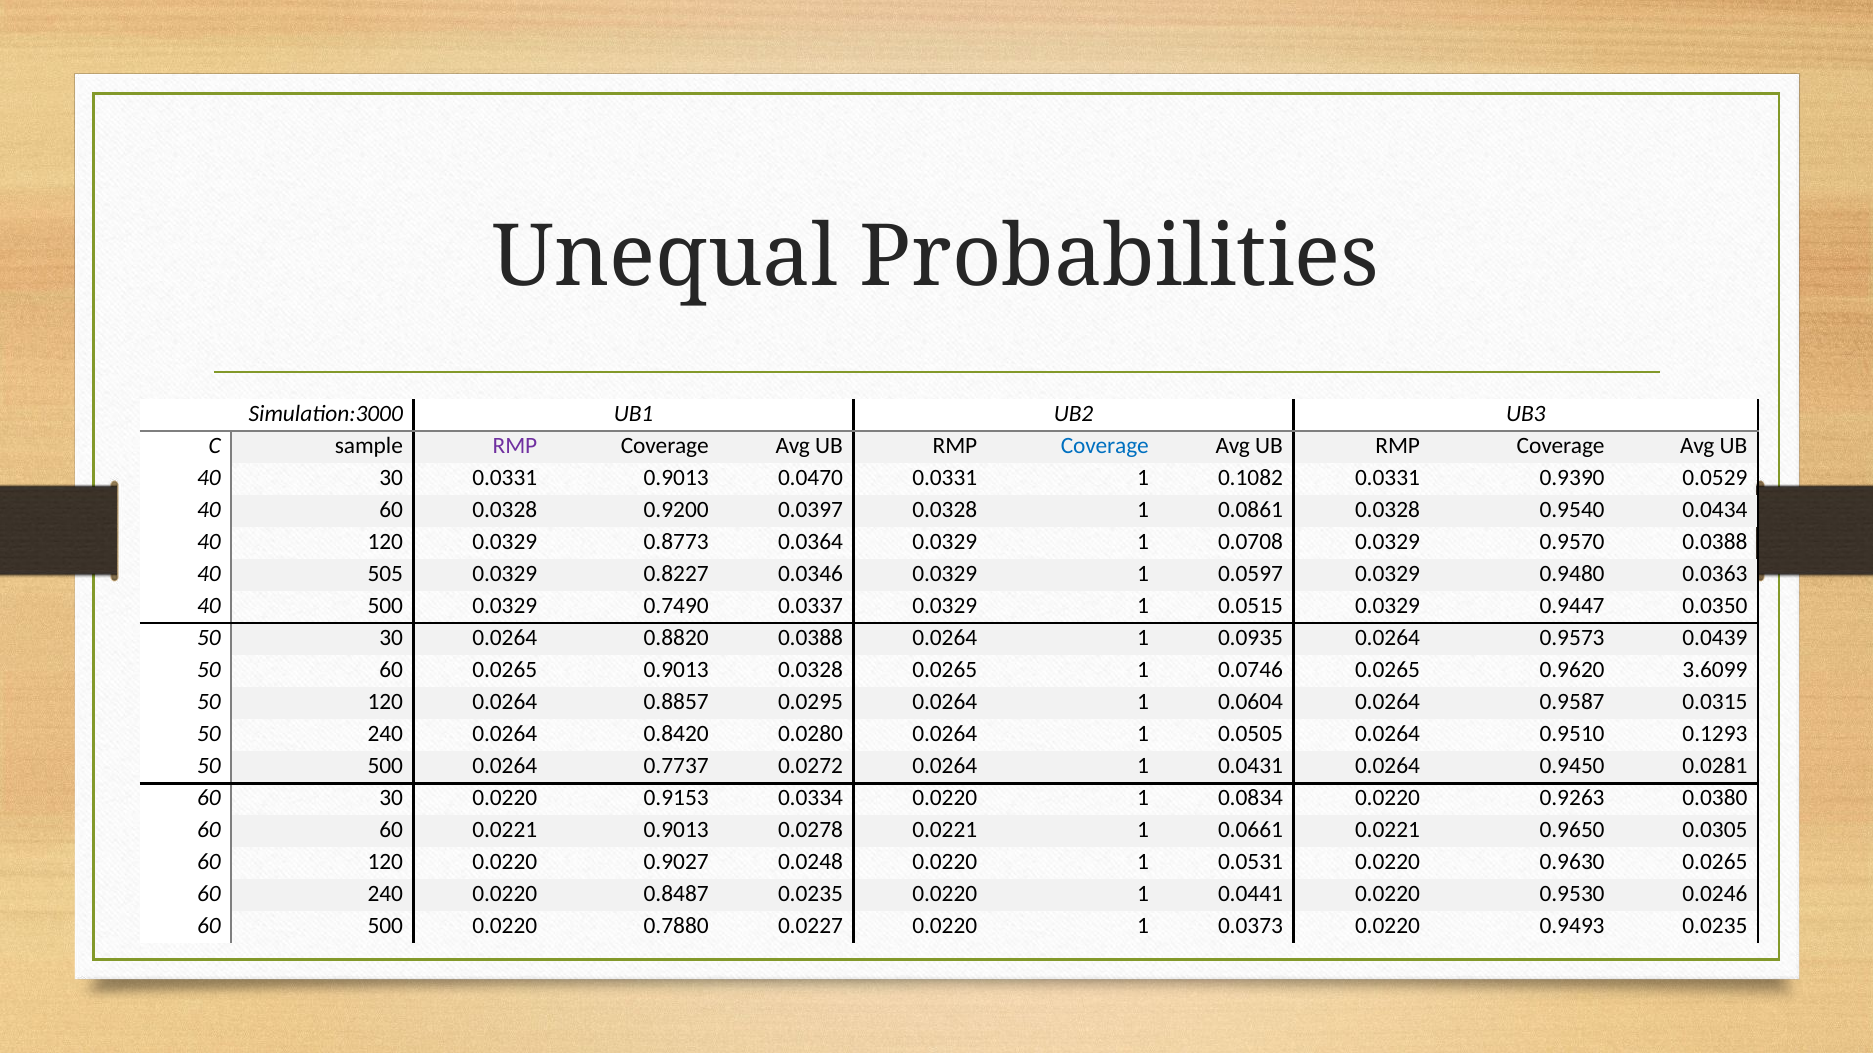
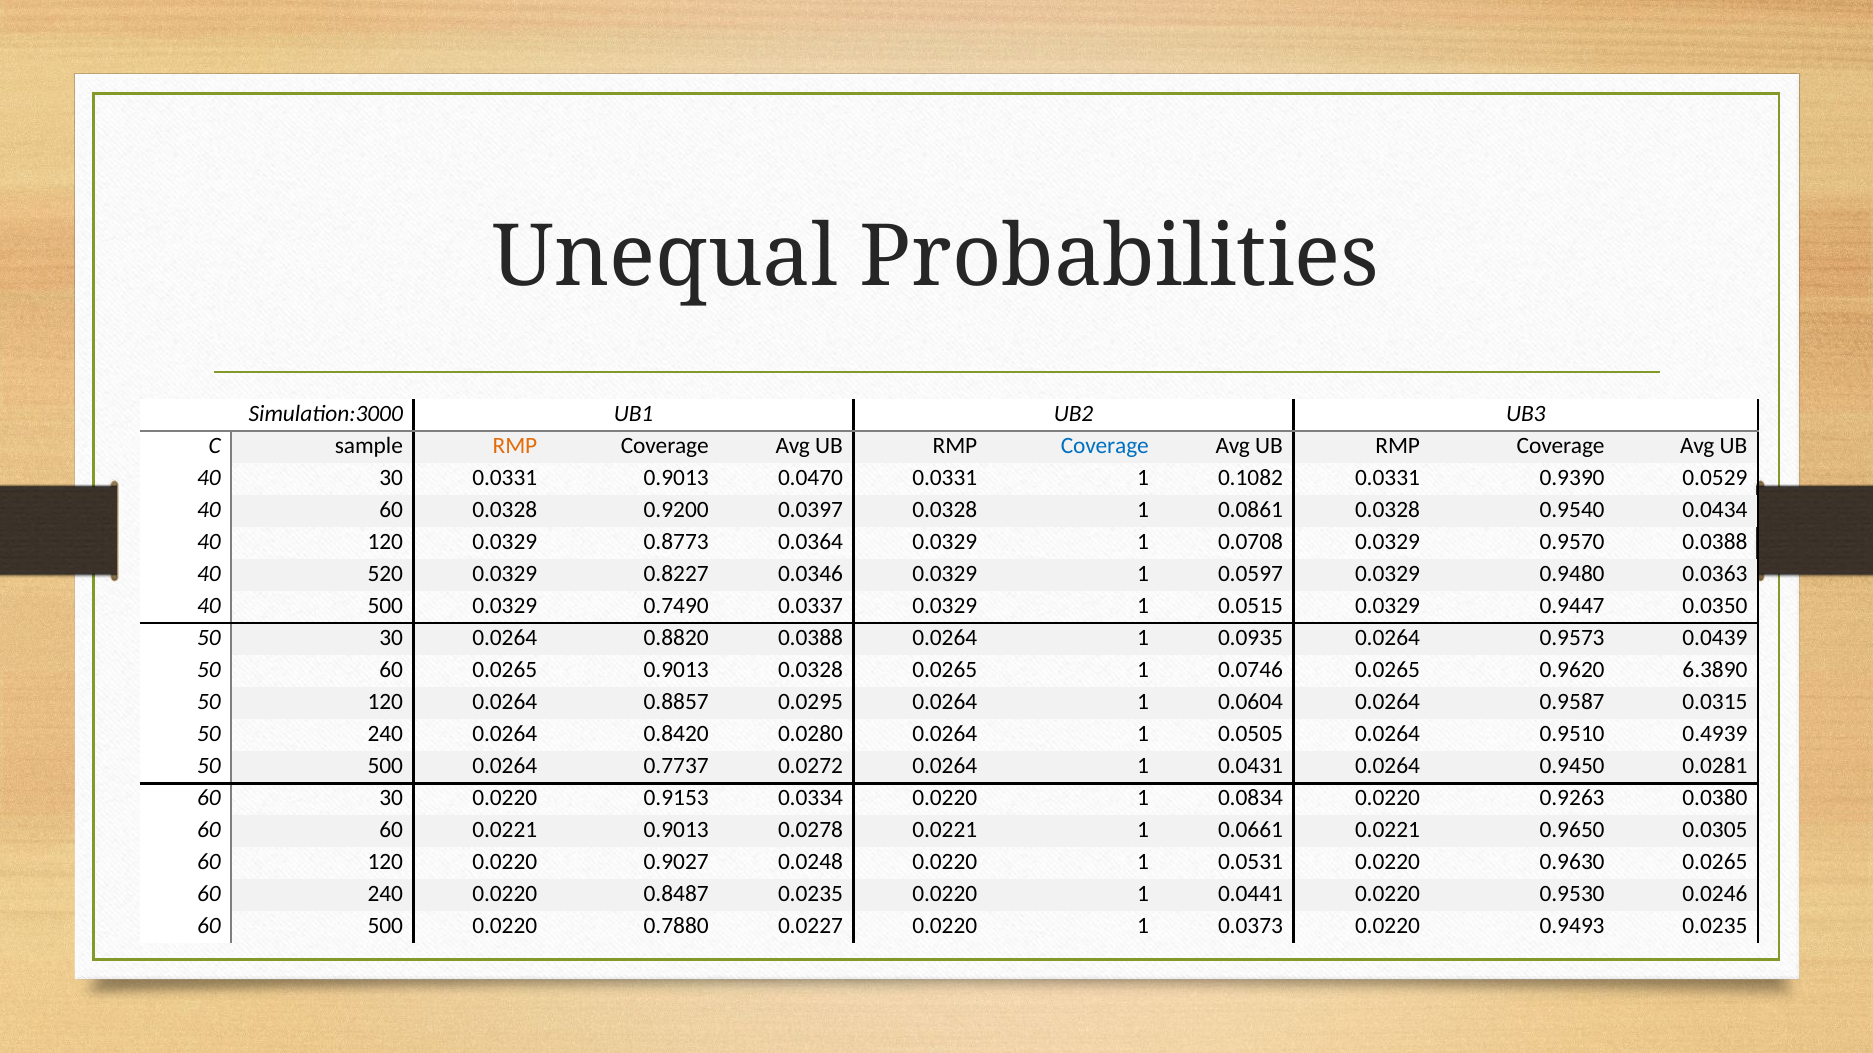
RMP at (515, 446) colour: purple -> orange
505: 505 -> 520
3.6099: 3.6099 -> 6.3890
0.1293: 0.1293 -> 0.4939
